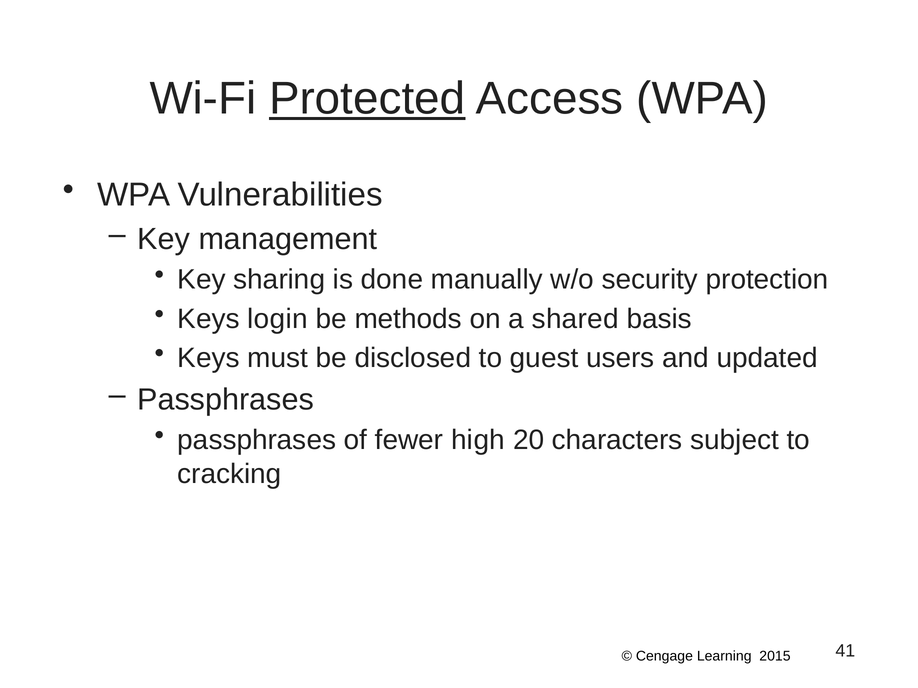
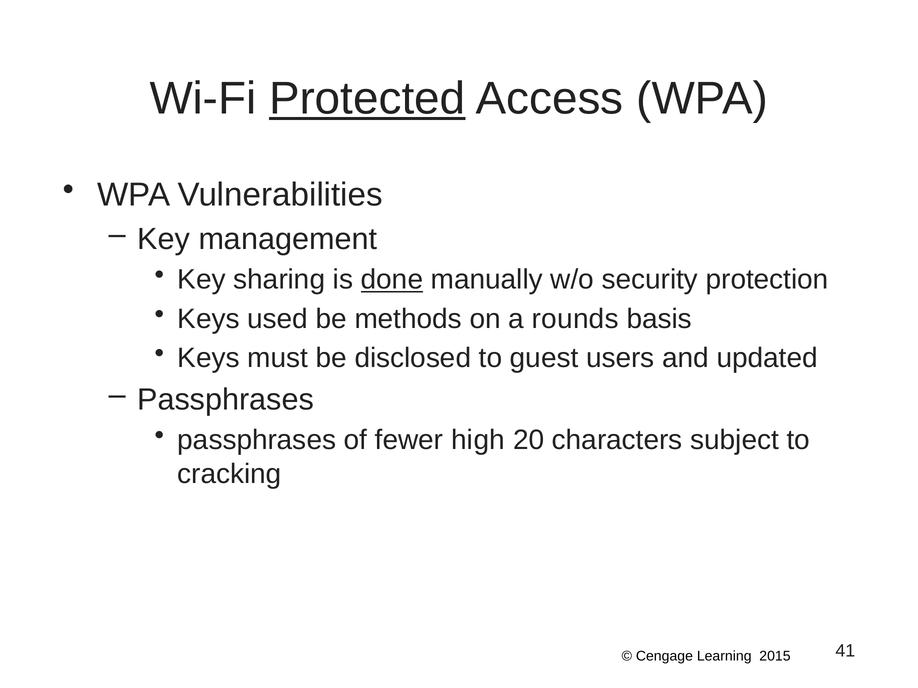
done underline: none -> present
login: login -> used
shared: shared -> rounds
